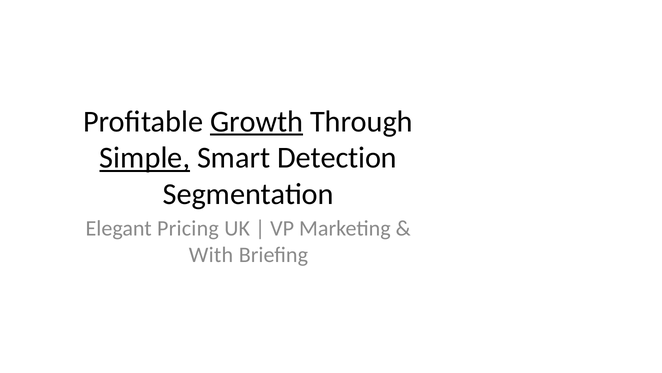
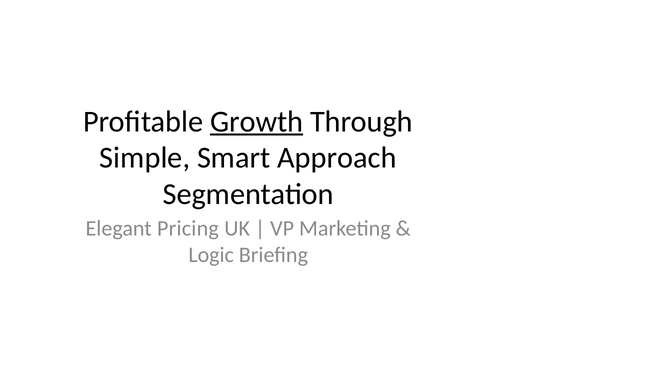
Simple underline: present -> none
Detection: Detection -> Approach
With: With -> Logic
